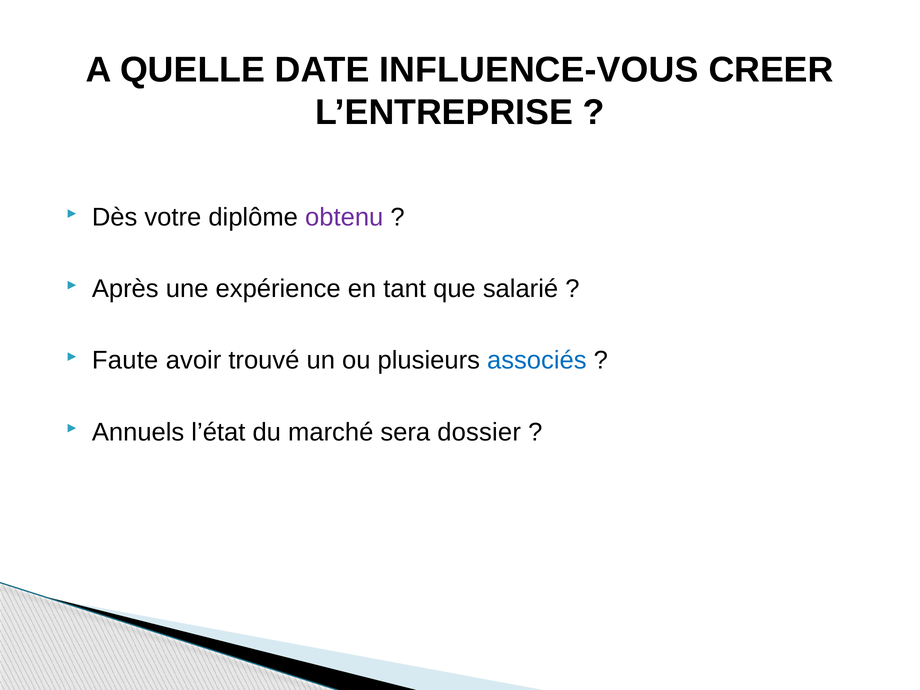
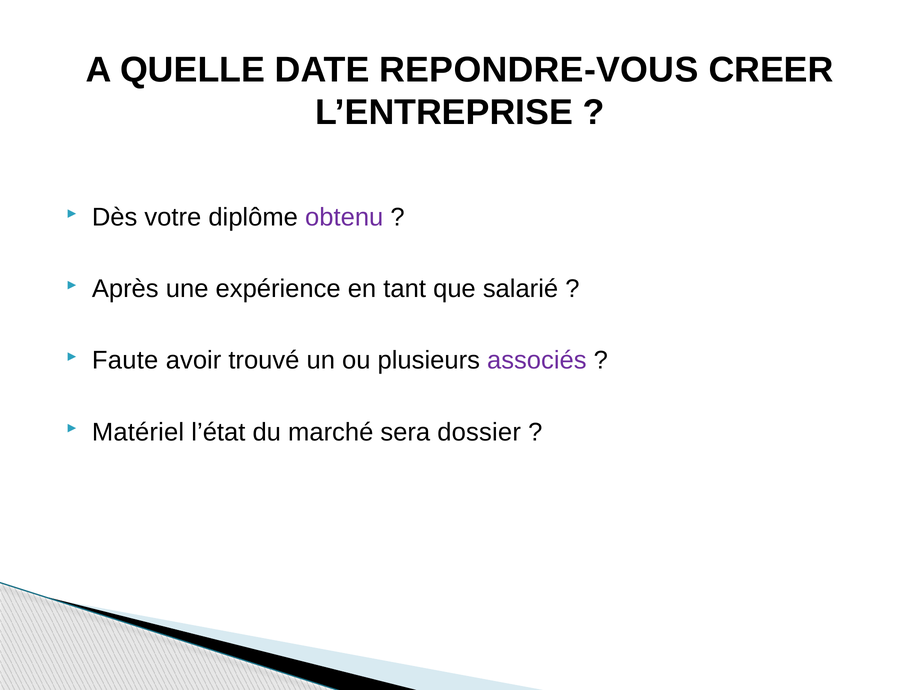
INFLUENCE-VOUS: INFLUENCE-VOUS -> REPONDRE-VOUS
associés colour: blue -> purple
Annuels: Annuels -> Matériel
